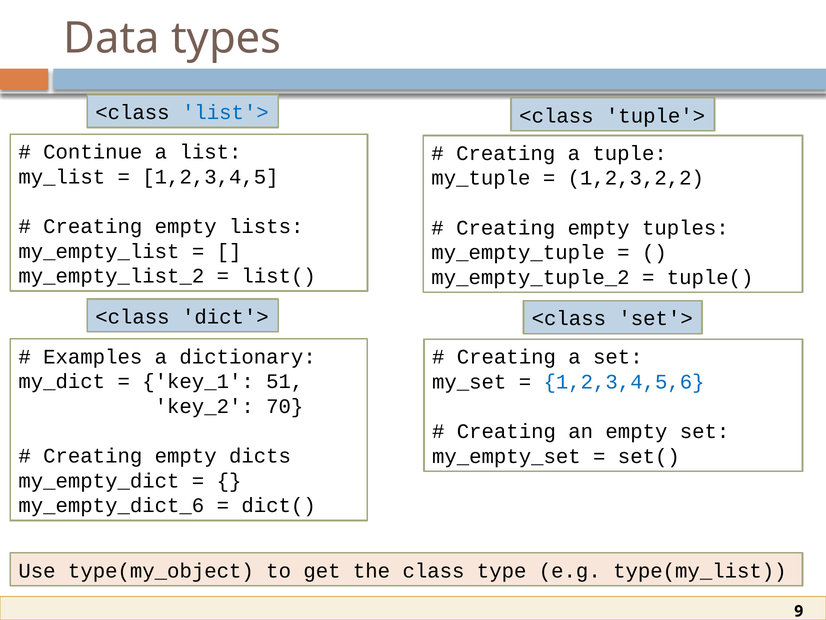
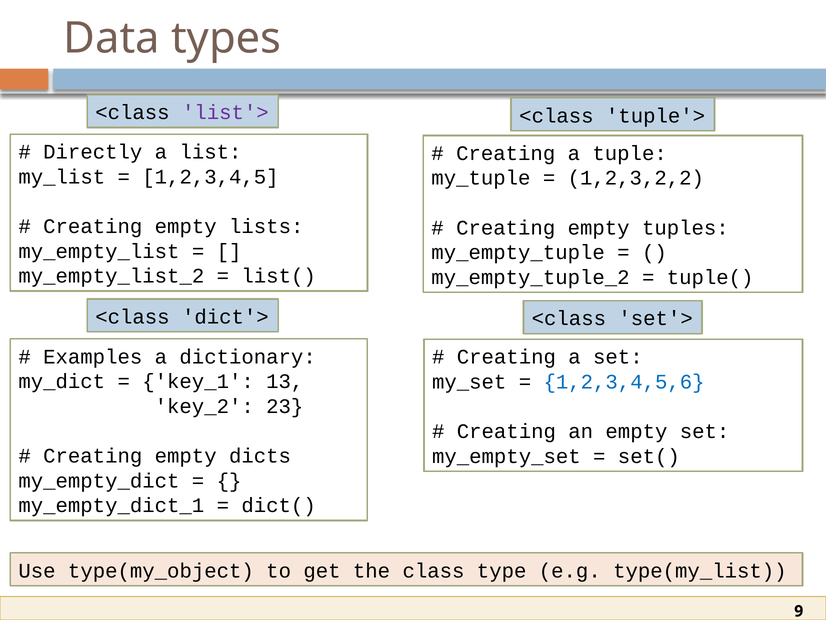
list'> colour: blue -> purple
Continue: Continue -> Directly
51: 51 -> 13
70: 70 -> 23
my_empty_dict_6: my_empty_dict_6 -> my_empty_dict_1
